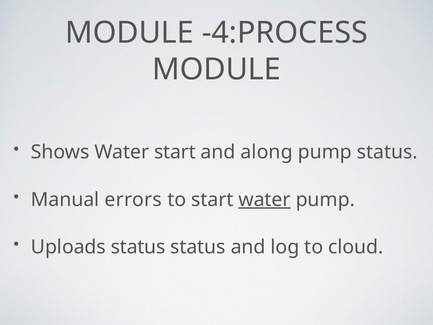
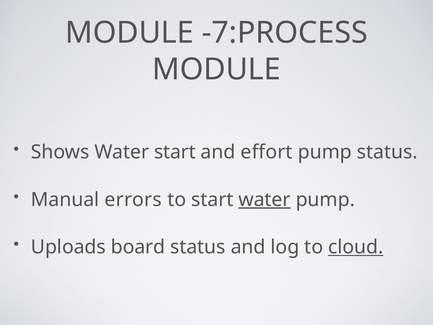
-4:PROCESS: -4:PROCESS -> -7:PROCESS
along: along -> effort
Uploads status: status -> board
cloud underline: none -> present
